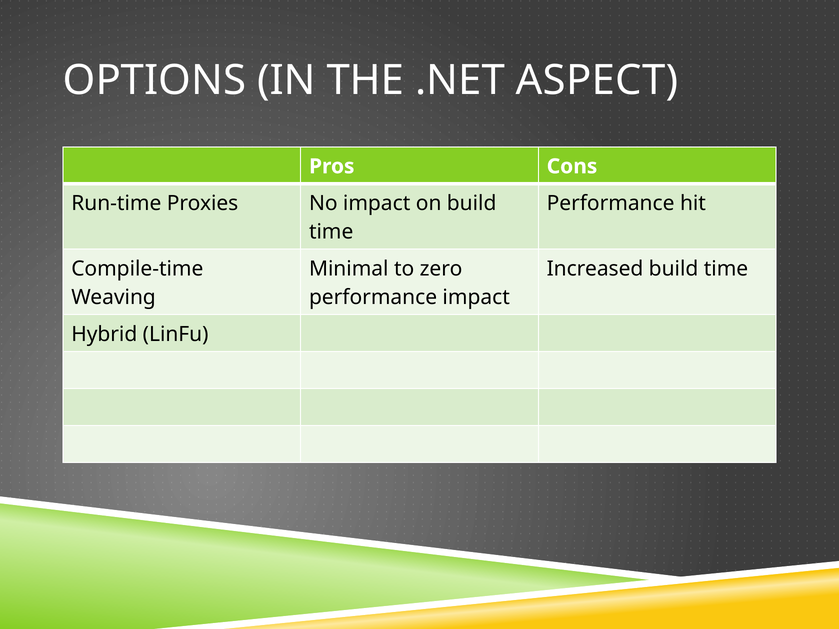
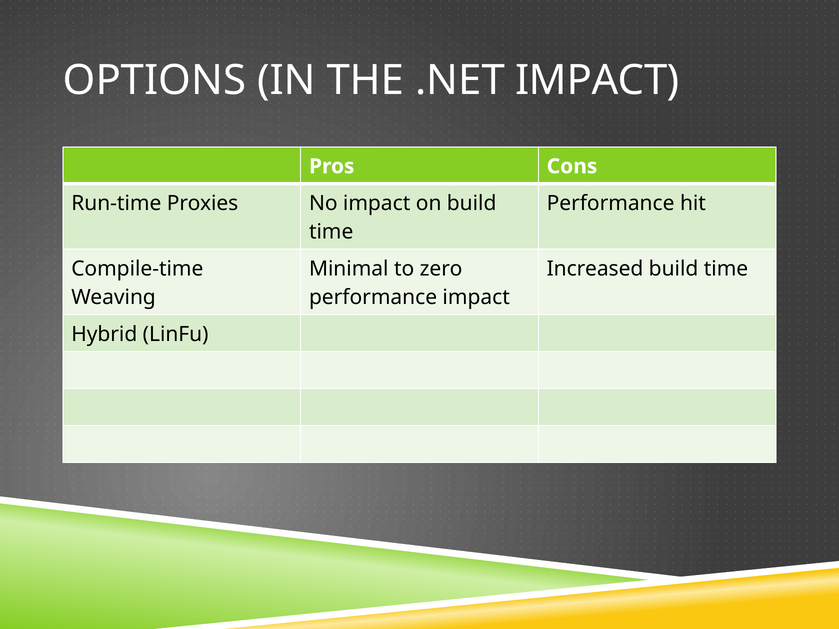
.NET ASPECT: ASPECT -> IMPACT
